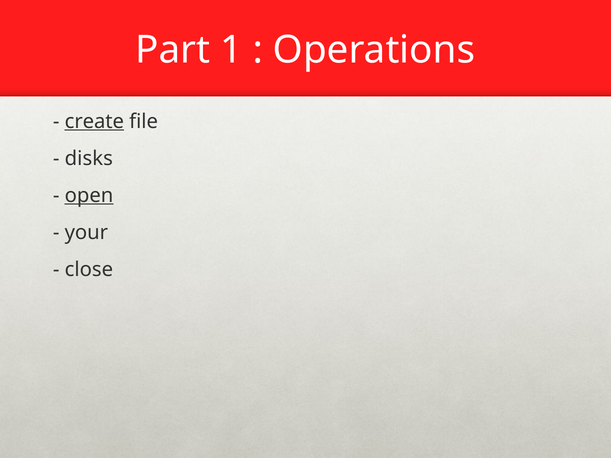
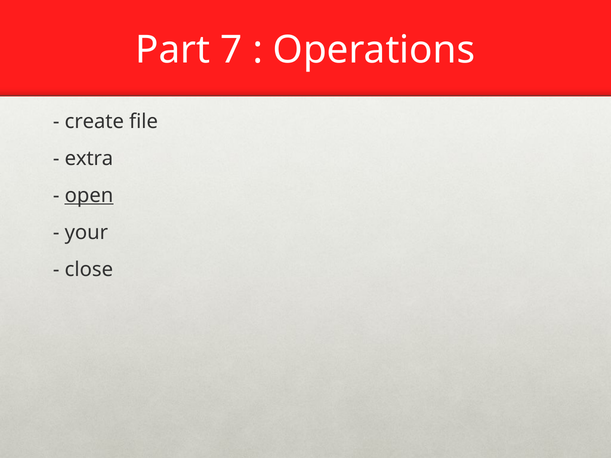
1: 1 -> 7
create underline: present -> none
disks: disks -> extra
